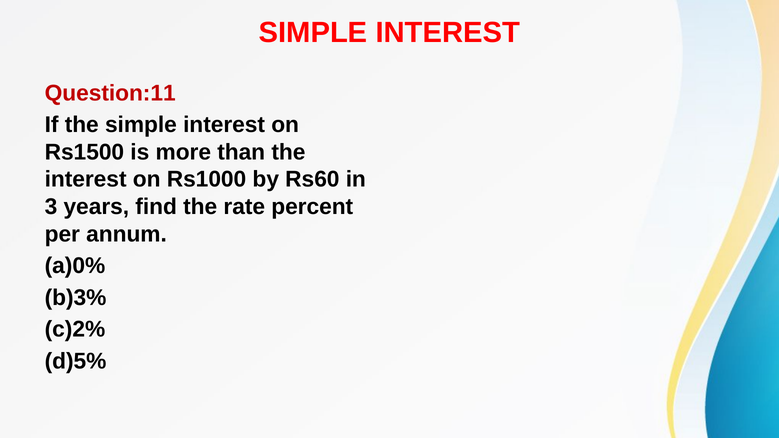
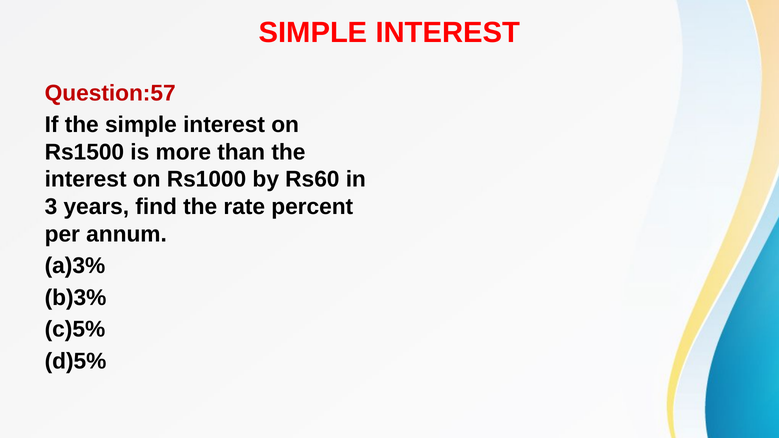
Question:11: Question:11 -> Question:57
a)0%: a)0% -> a)3%
c)2%: c)2% -> c)5%
